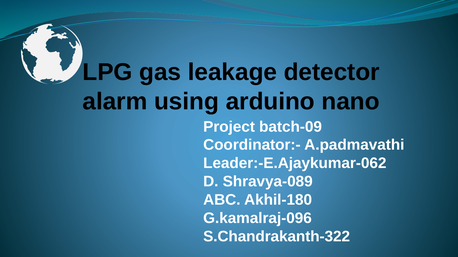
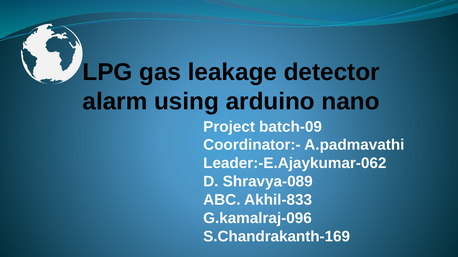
Akhil-180: Akhil-180 -> Akhil-833
S.Chandrakanth-322: S.Chandrakanth-322 -> S.Chandrakanth-169
